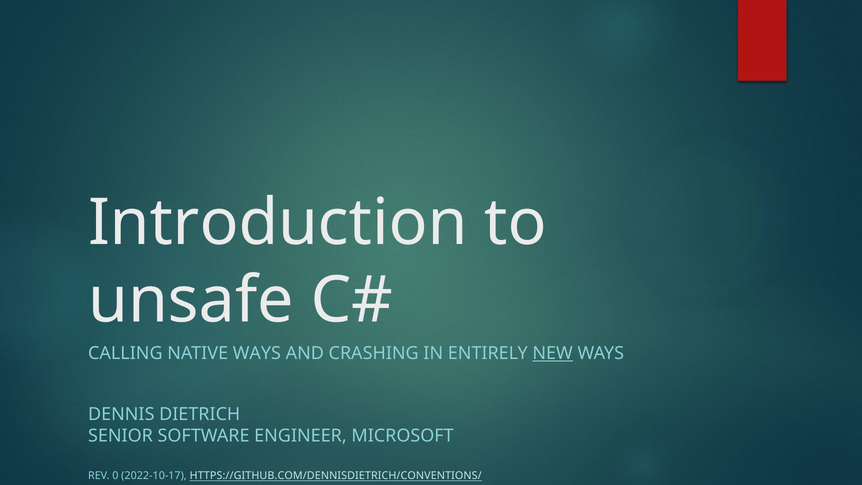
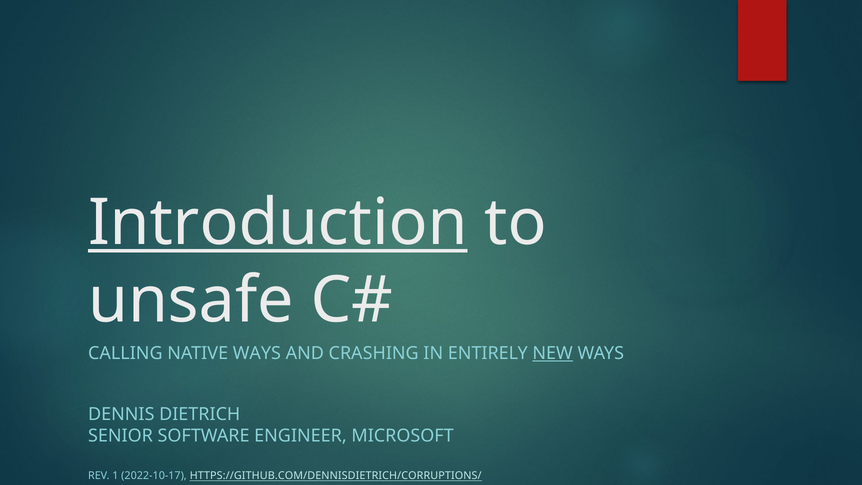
Introduction underline: none -> present
0: 0 -> 1
HTTPS://GITHUB.COM/DENNISDIETRICH/CONVENTIONS/: HTTPS://GITHUB.COM/DENNISDIETRICH/CONVENTIONS/ -> HTTPS://GITHUB.COM/DENNISDIETRICH/CORRUPTIONS/
